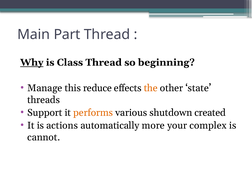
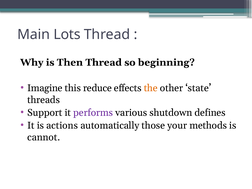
Part: Part -> Lots
Why underline: present -> none
Class: Class -> Then
Manage: Manage -> Imagine
performs colour: orange -> purple
created: created -> defines
more: more -> those
complex: complex -> methods
